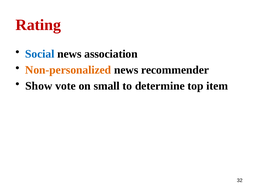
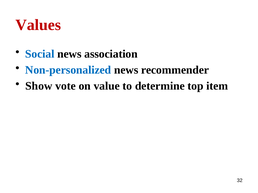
Rating: Rating -> Values
Non-personalized colour: orange -> blue
small: small -> value
